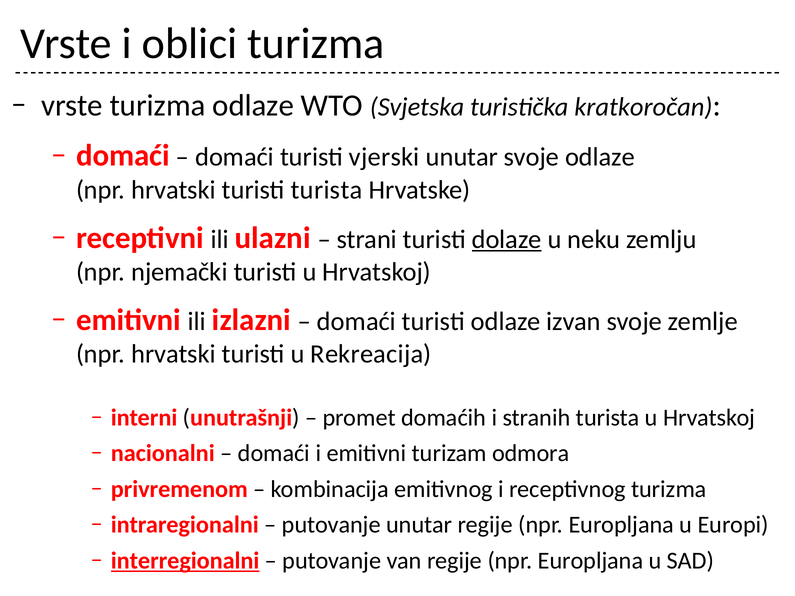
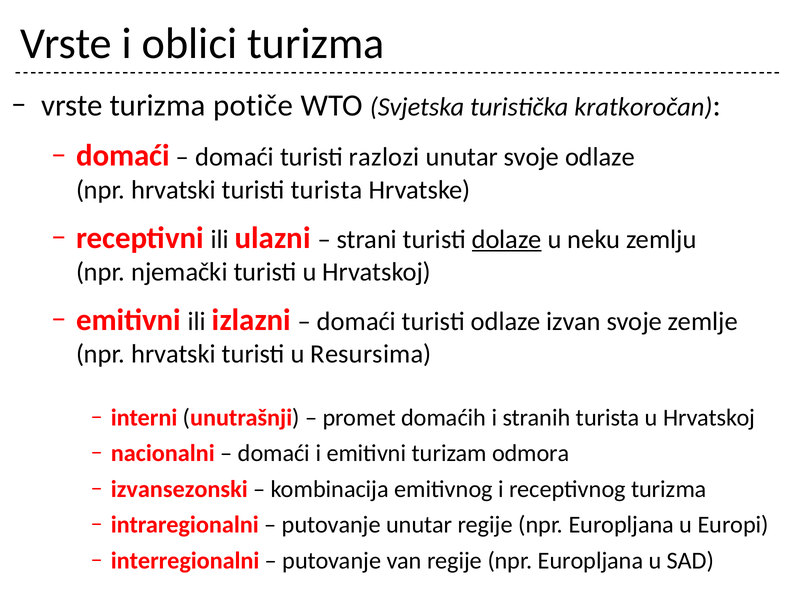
turizma odlaze: odlaze -> potiče
vjerski: vjerski -> razlozi
Rekreacija: Rekreacija -> Resursima
privremenom: privremenom -> izvansezonski
interregionalni underline: present -> none
